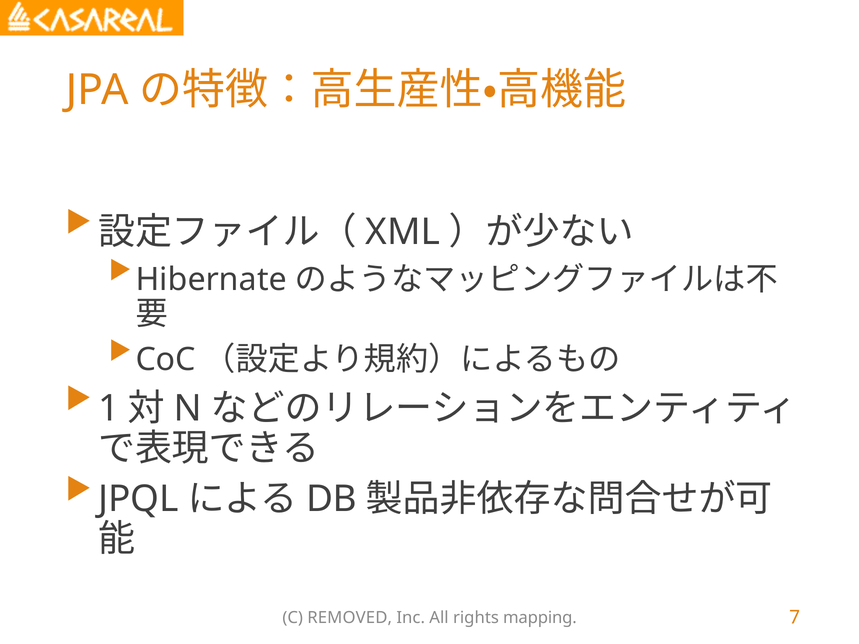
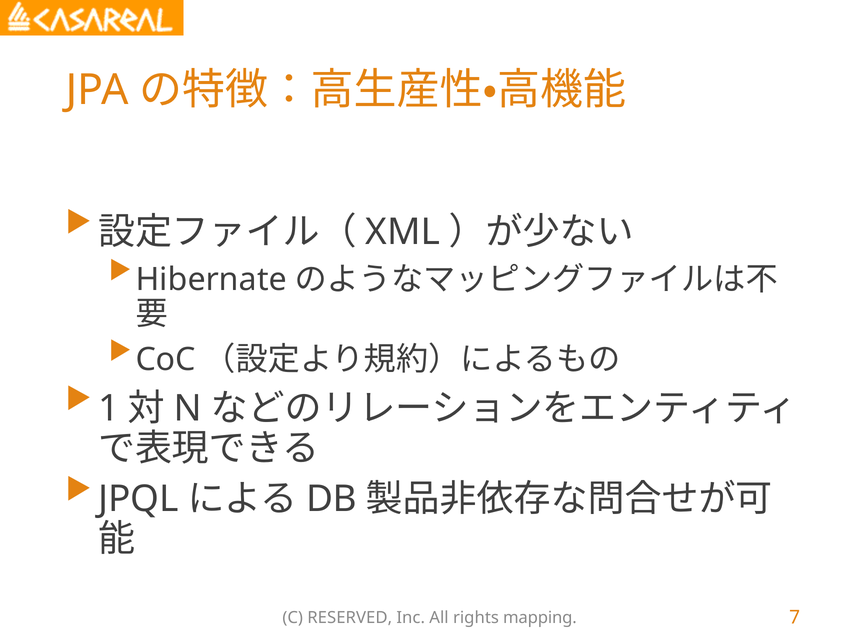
REMOVED: REMOVED -> RESERVED
